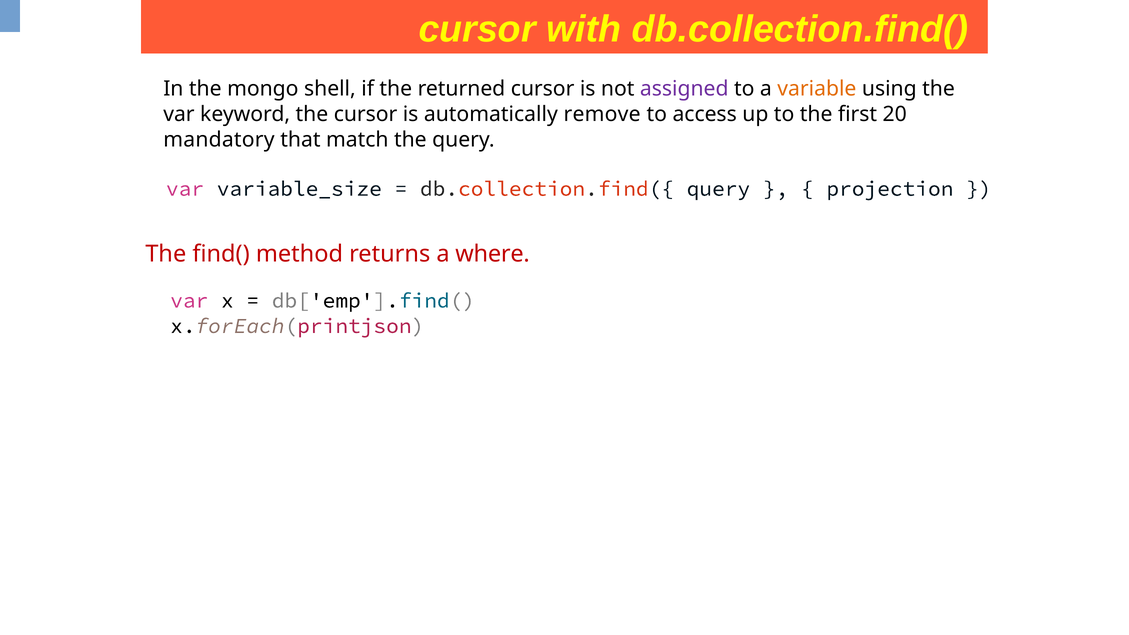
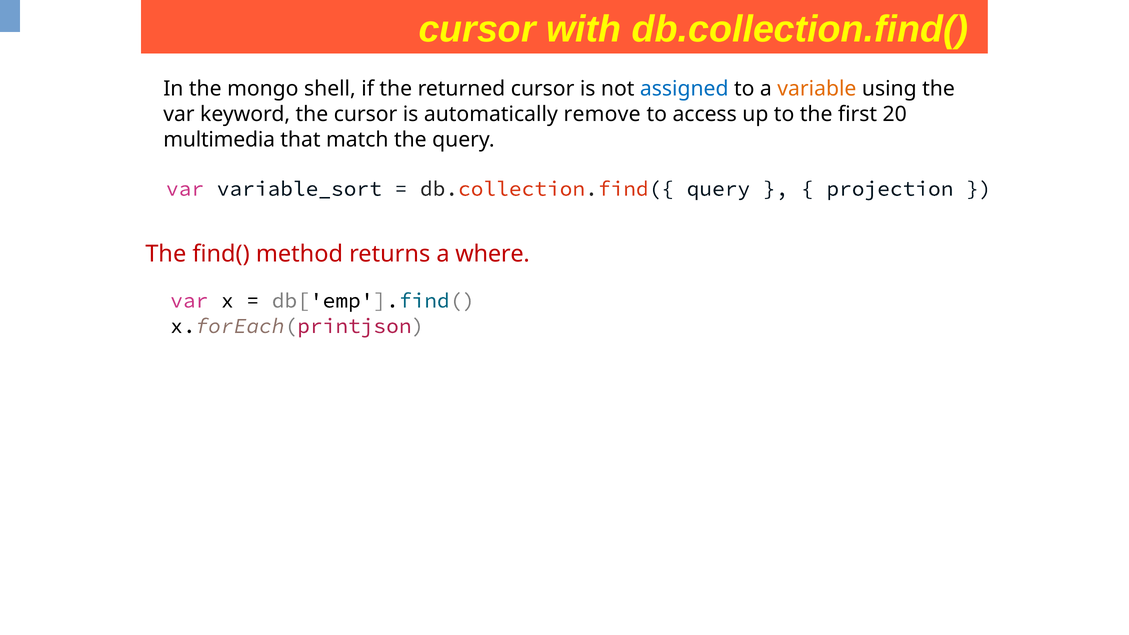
assigned colour: purple -> blue
mandatory: mandatory -> multimedia
variable_size: variable_size -> variable_sort
